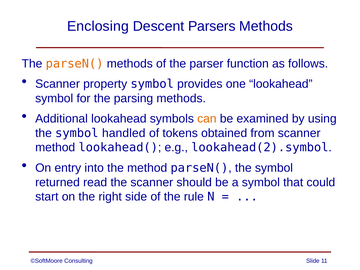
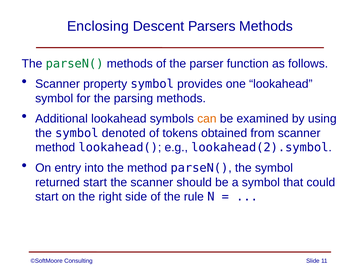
parseN( at (75, 64) colour: orange -> green
handled: handled -> denoted
returned read: read -> start
